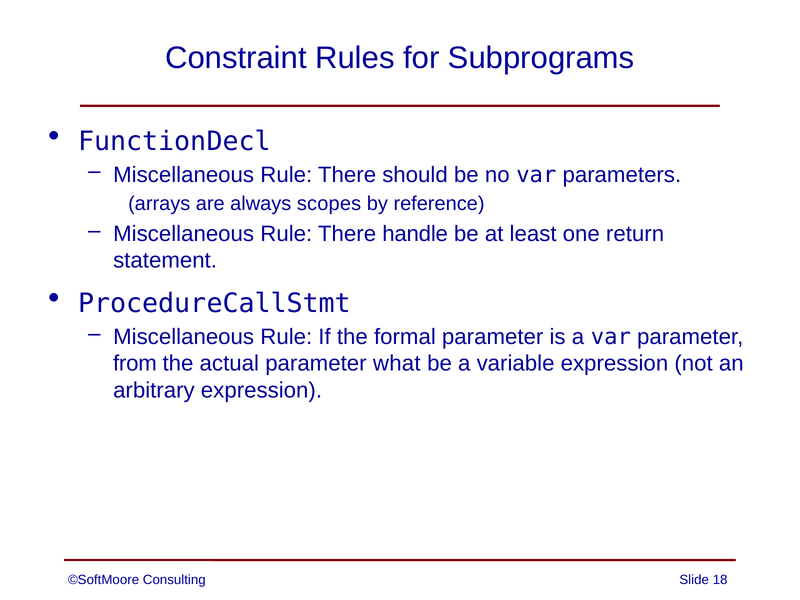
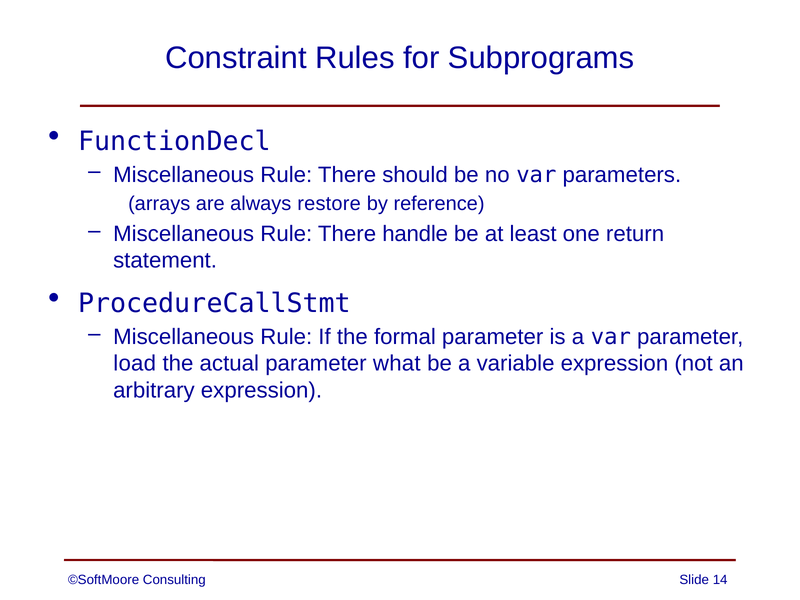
scopes: scopes -> restore
from: from -> load
18: 18 -> 14
